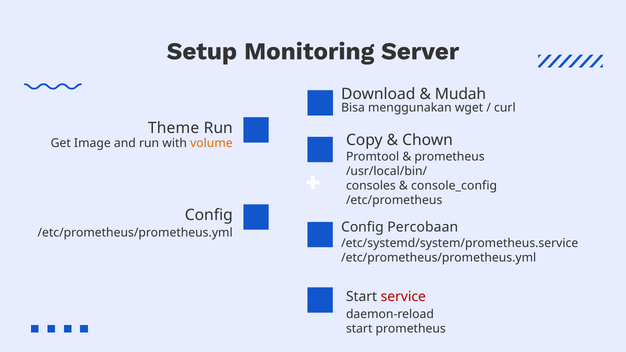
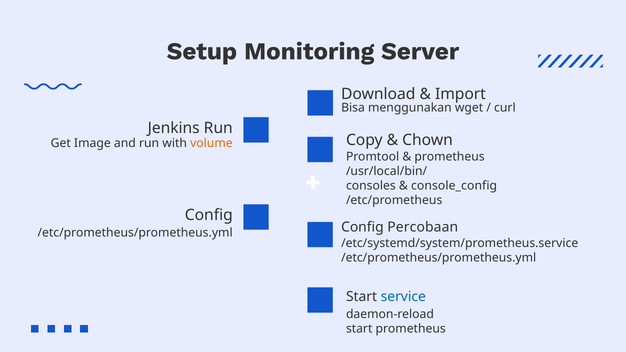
Mudah: Mudah -> Import
Theme: Theme -> Jenkins
service colour: red -> blue
